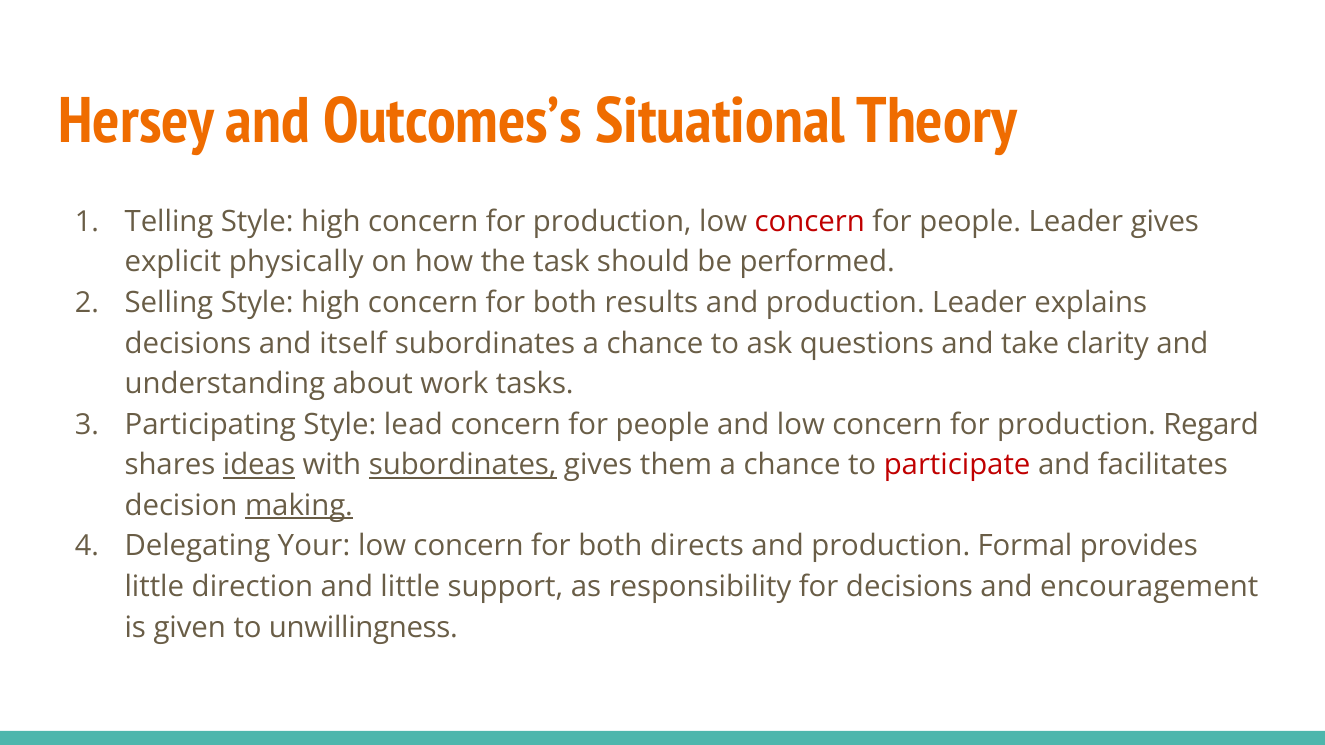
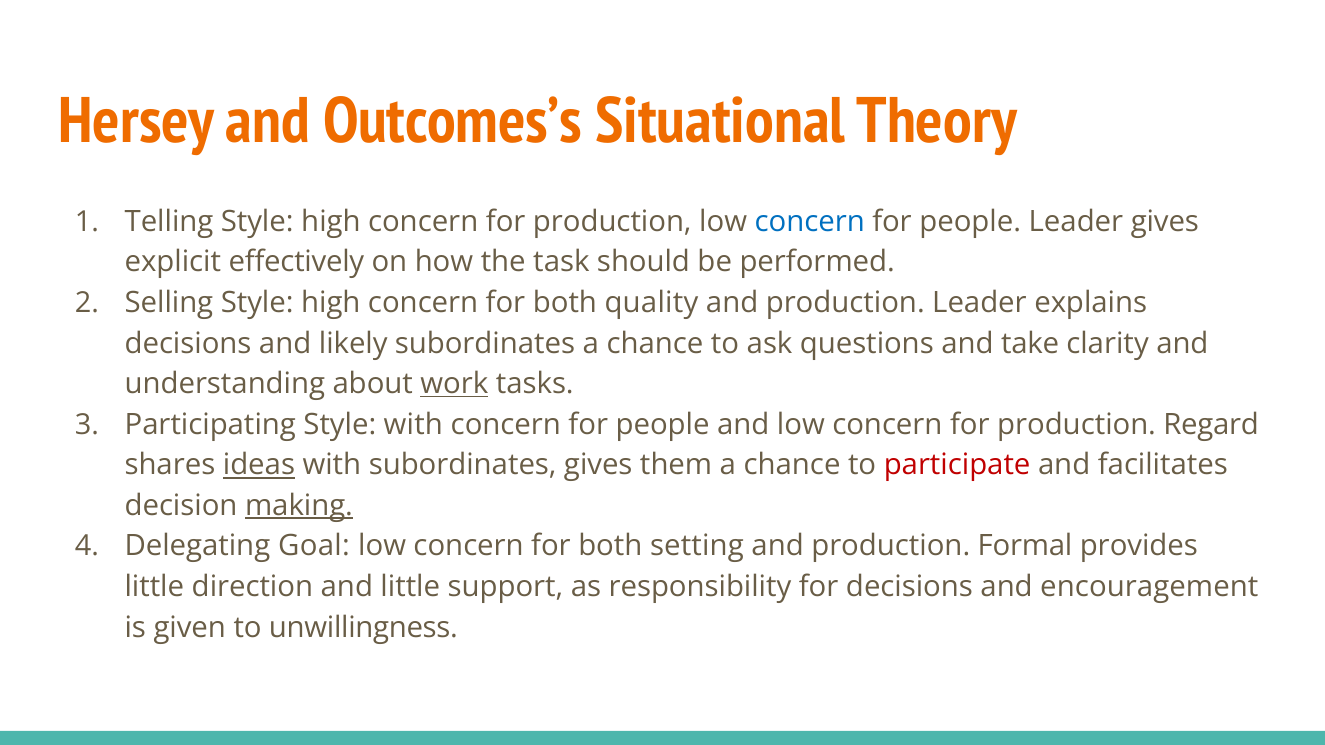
concern at (810, 222) colour: red -> blue
physically: physically -> effectively
results: results -> quality
itself: itself -> likely
work underline: none -> present
Style lead: lead -> with
subordinates at (463, 465) underline: present -> none
Your: Your -> Goal
directs: directs -> setting
